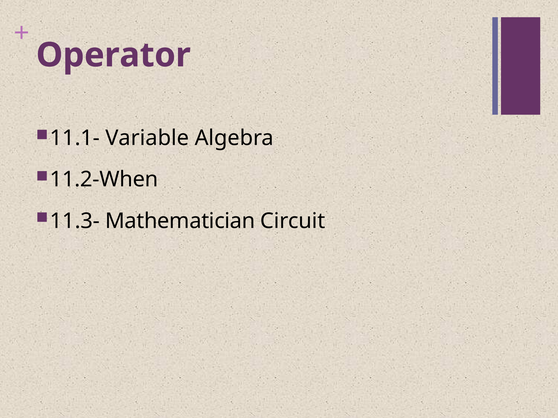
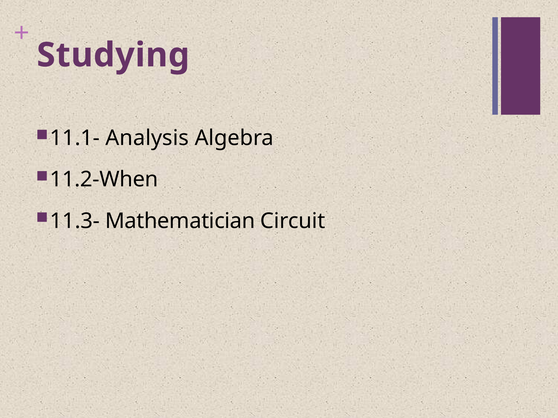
Operator: Operator -> Studying
Variable: Variable -> Analysis
